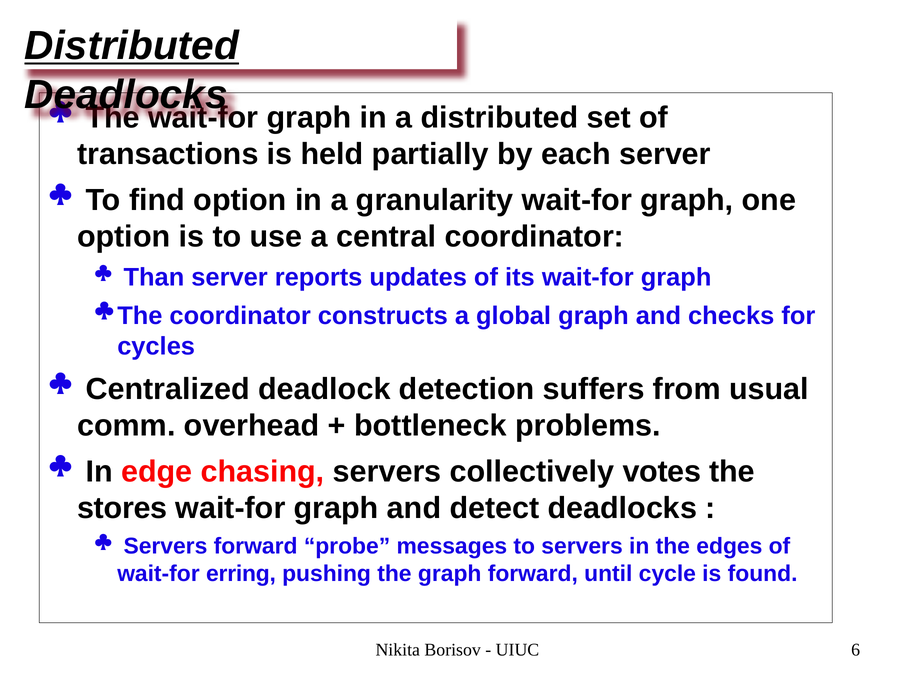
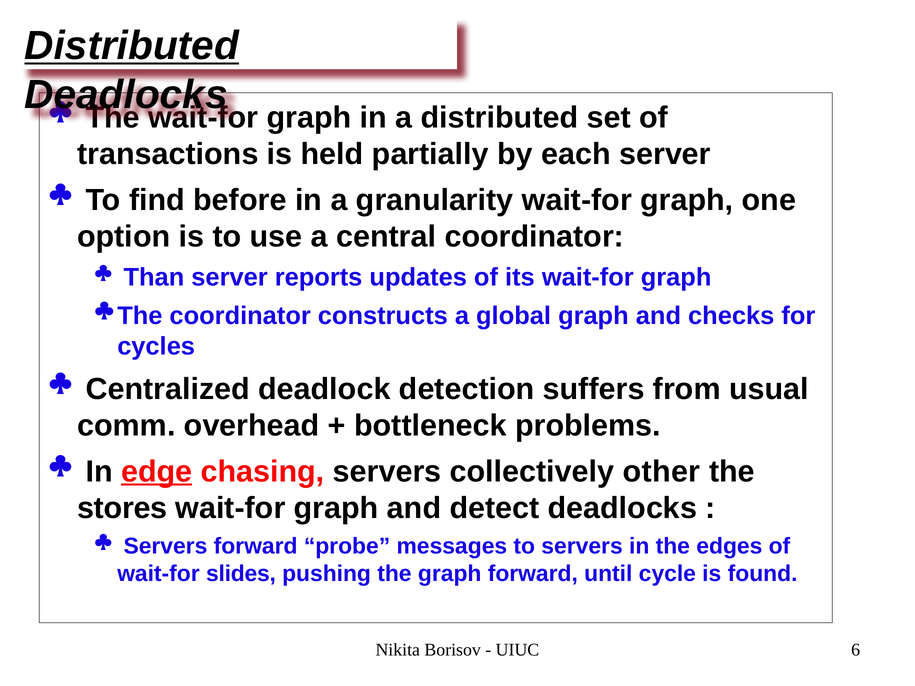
find option: option -> before
edge underline: none -> present
votes: votes -> other
erring: erring -> slides
